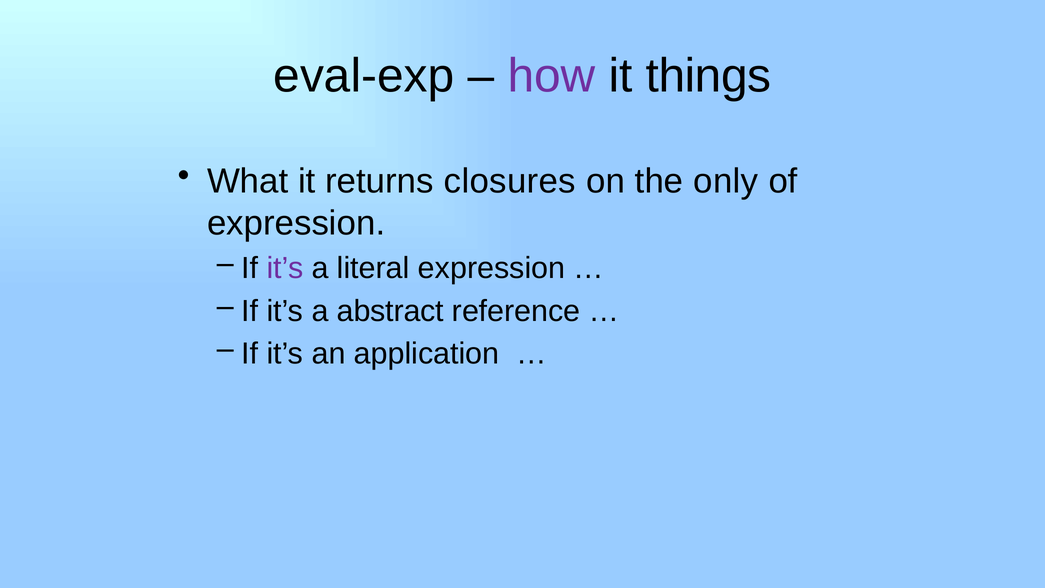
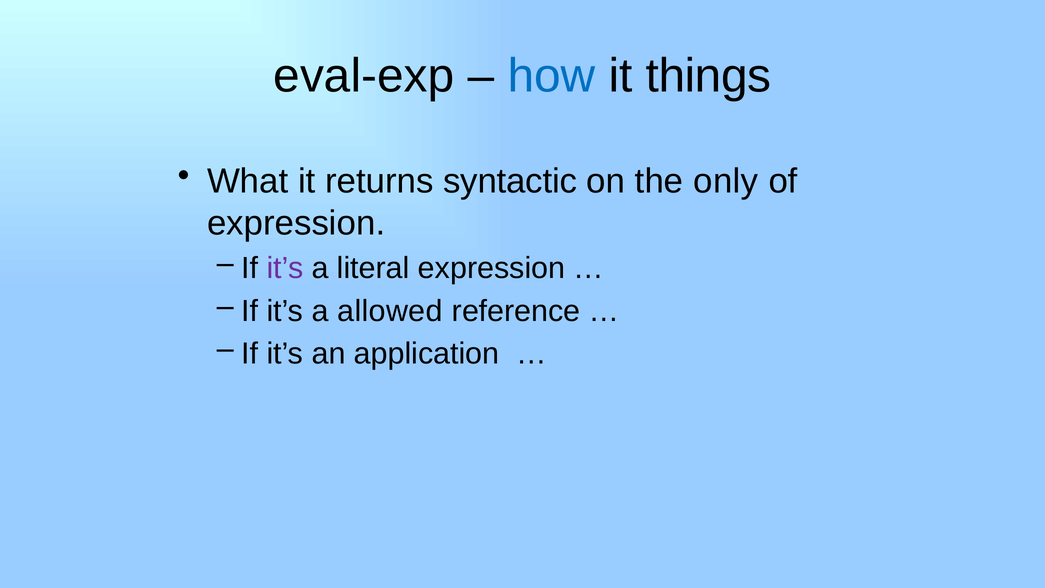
how colour: purple -> blue
closures: closures -> syntactic
abstract: abstract -> allowed
